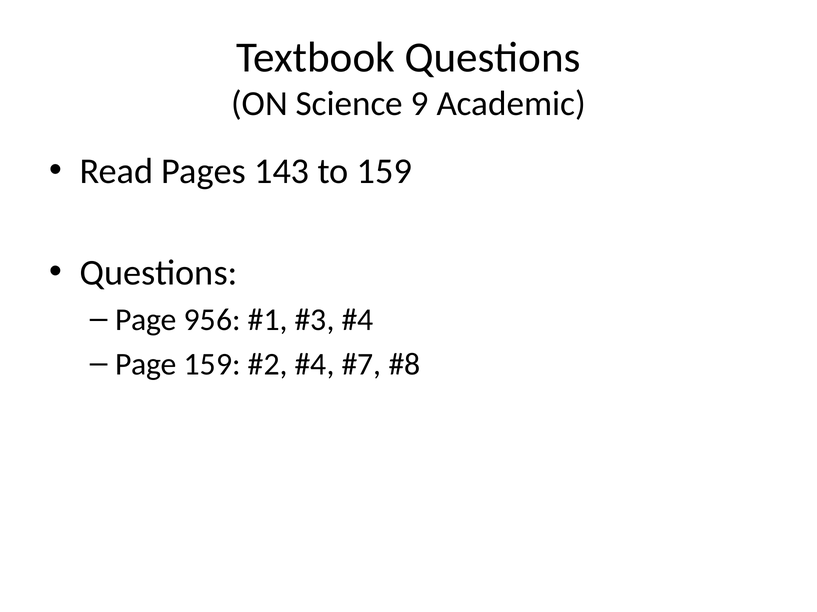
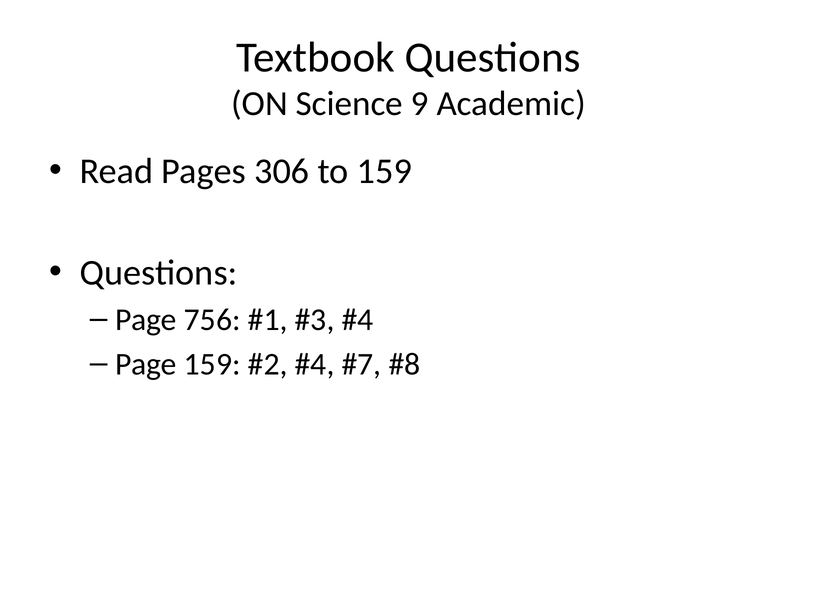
143: 143 -> 306
956: 956 -> 756
